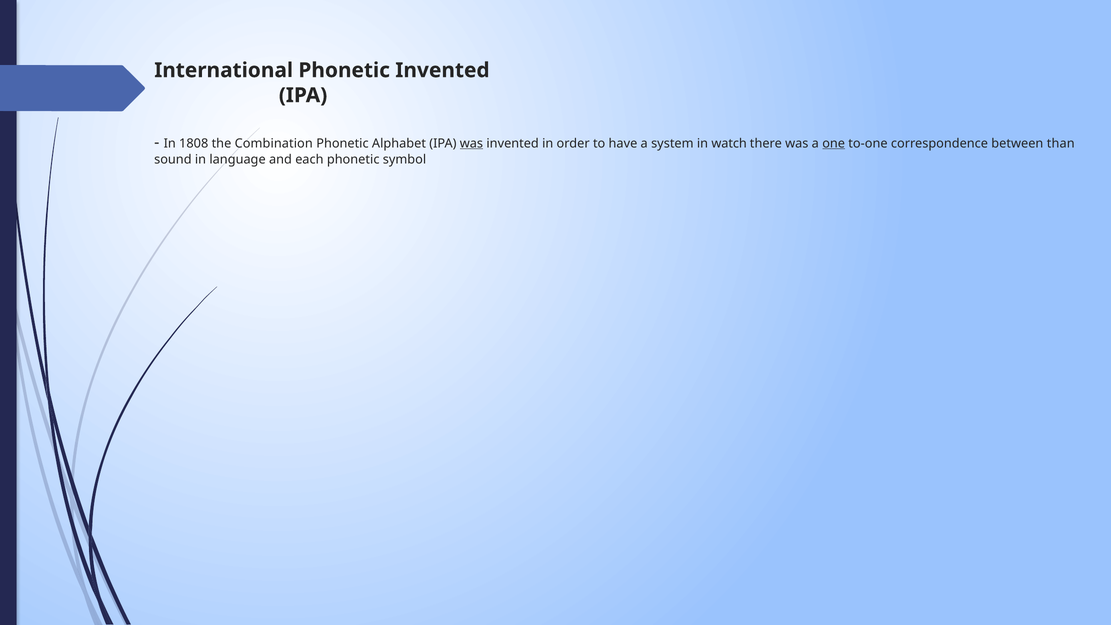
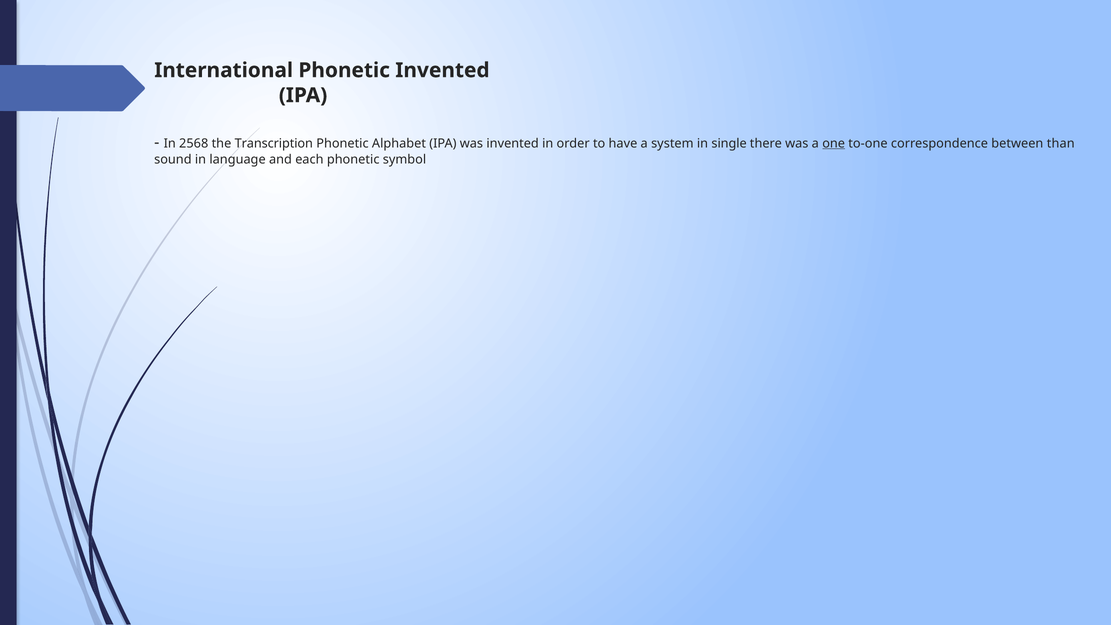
1808: 1808 -> 2568
Combination: Combination -> Transcription
was at (471, 143) underline: present -> none
watch: watch -> single
